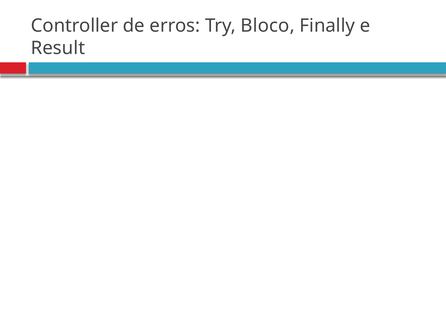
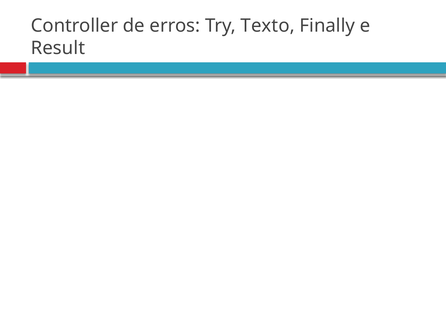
Bloco: Bloco -> Texto
